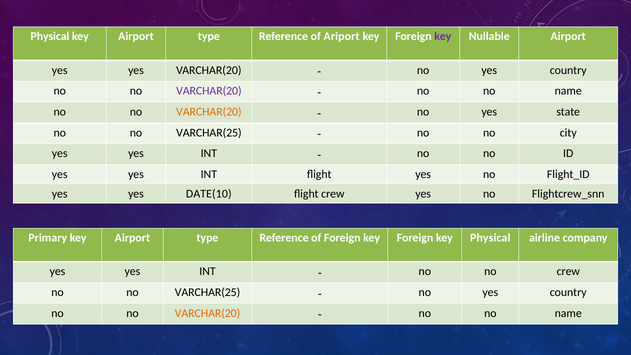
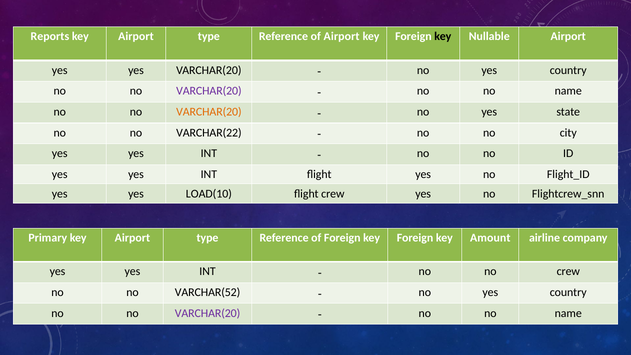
Physical at (50, 37): Physical -> Reports
of Ariport: Ariport -> Airport
key at (443, 37) colour: purple -> black
VARCHAR(25 at (209, 133): VARCHAR(25 -> VARCHAR(22
DATE(10: DATE(10 -> LOAD(10
key Physical: Physical -> Amount
VARCHAR(25 at (208, 292): VARCHAR(25 -> VARCHAR(52
VARCHAR(20 at (208, 313) colour: orange -> purple
